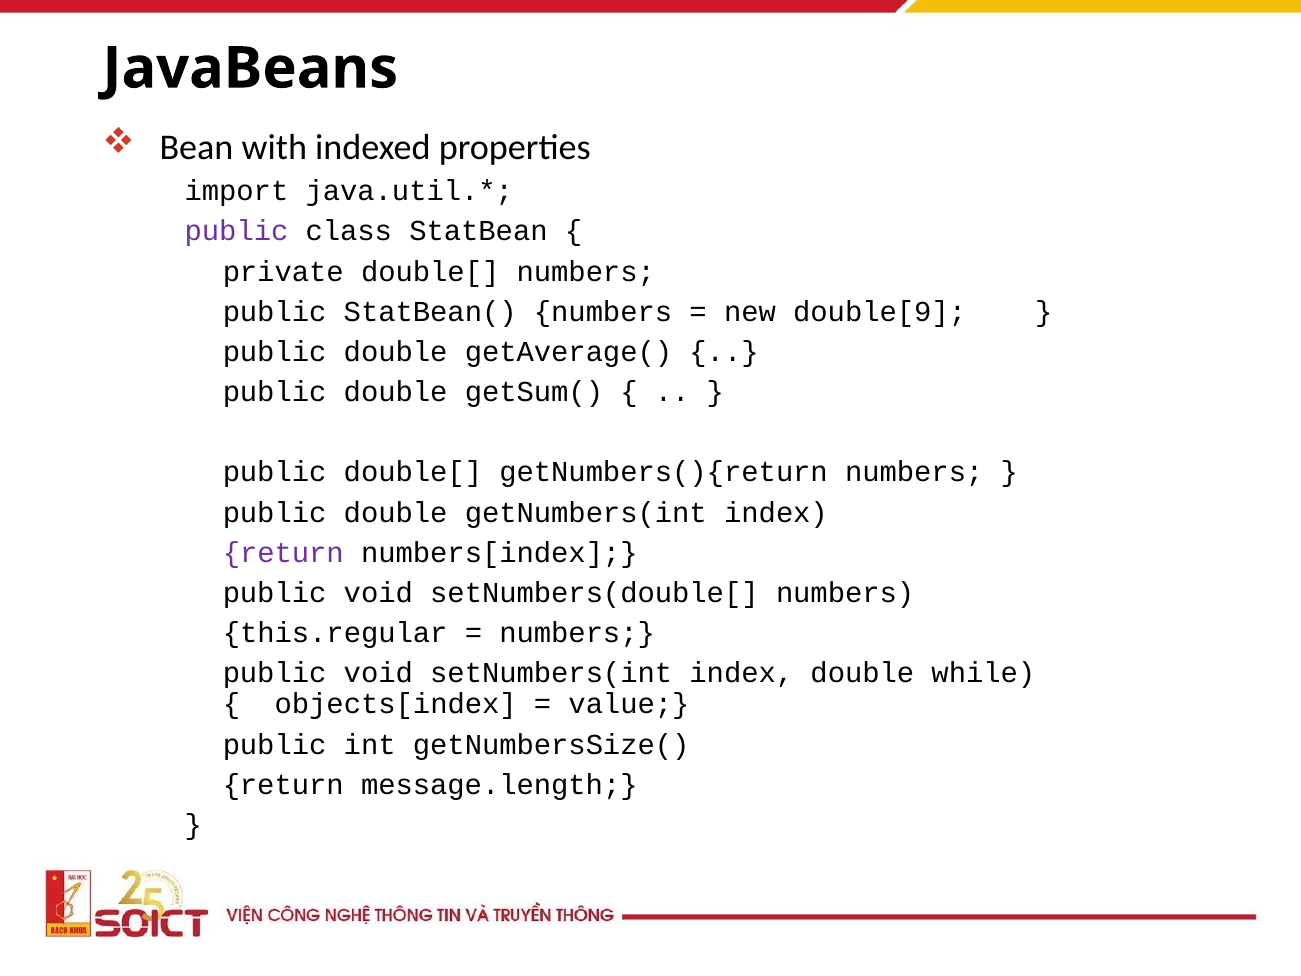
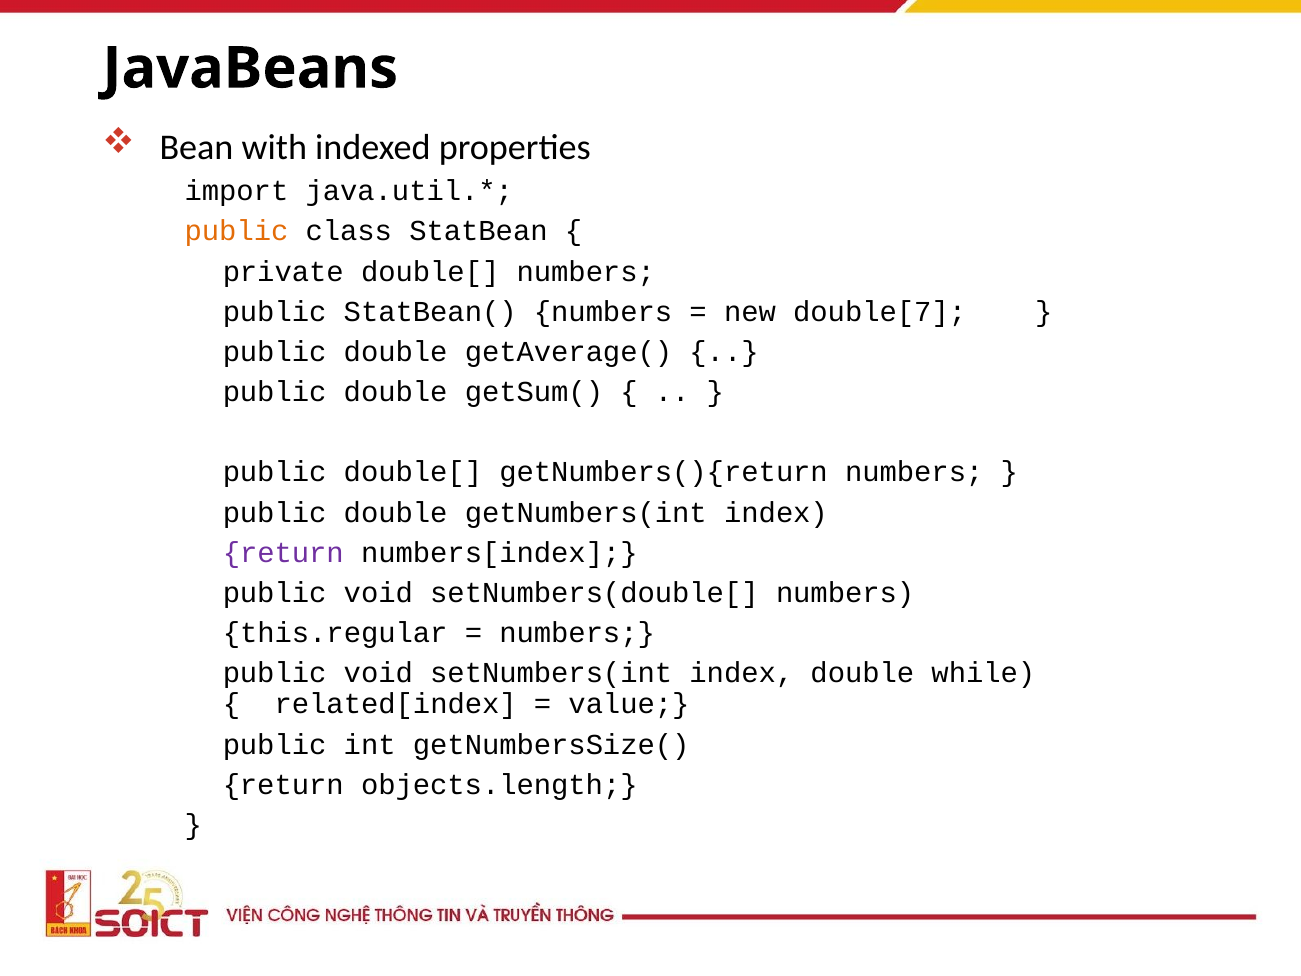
public at (237, 231) colour: purple -> orange
double[9: double[9 -> double[7
objects[index: objects[index -> related[index
message.length: message.length -> objects.length
